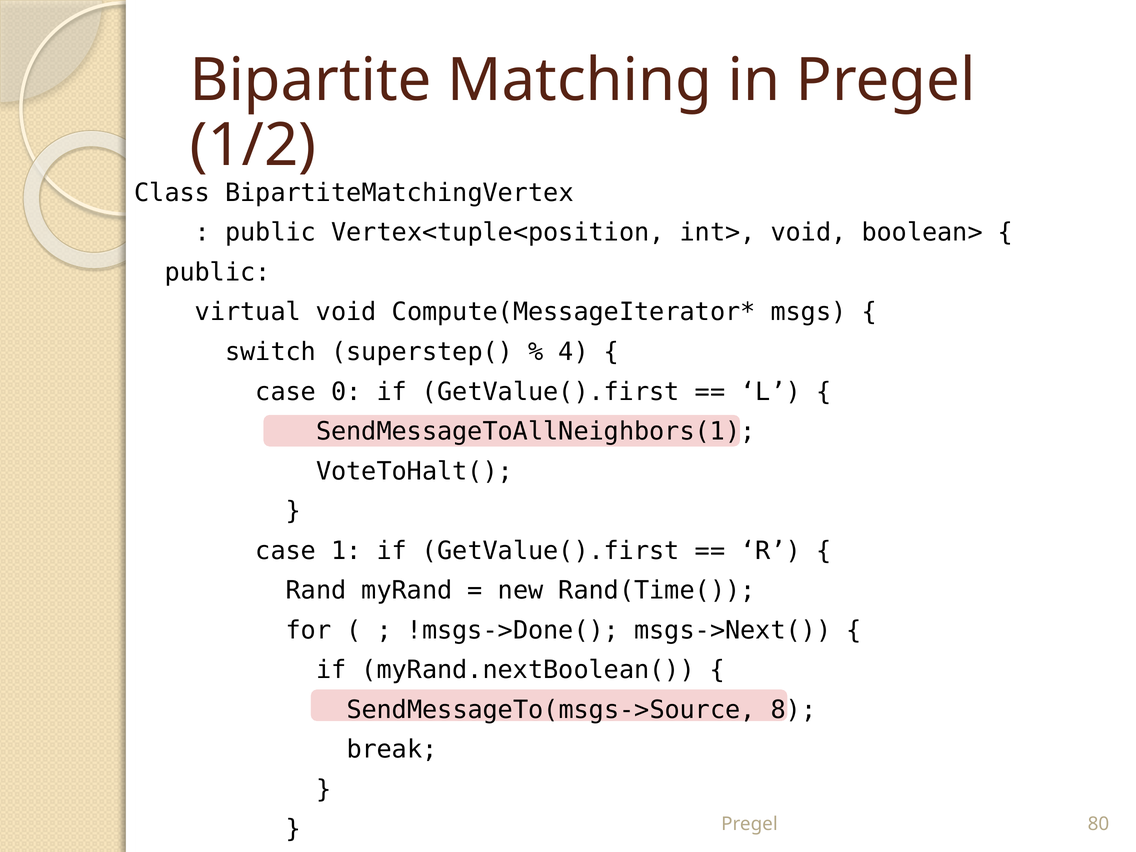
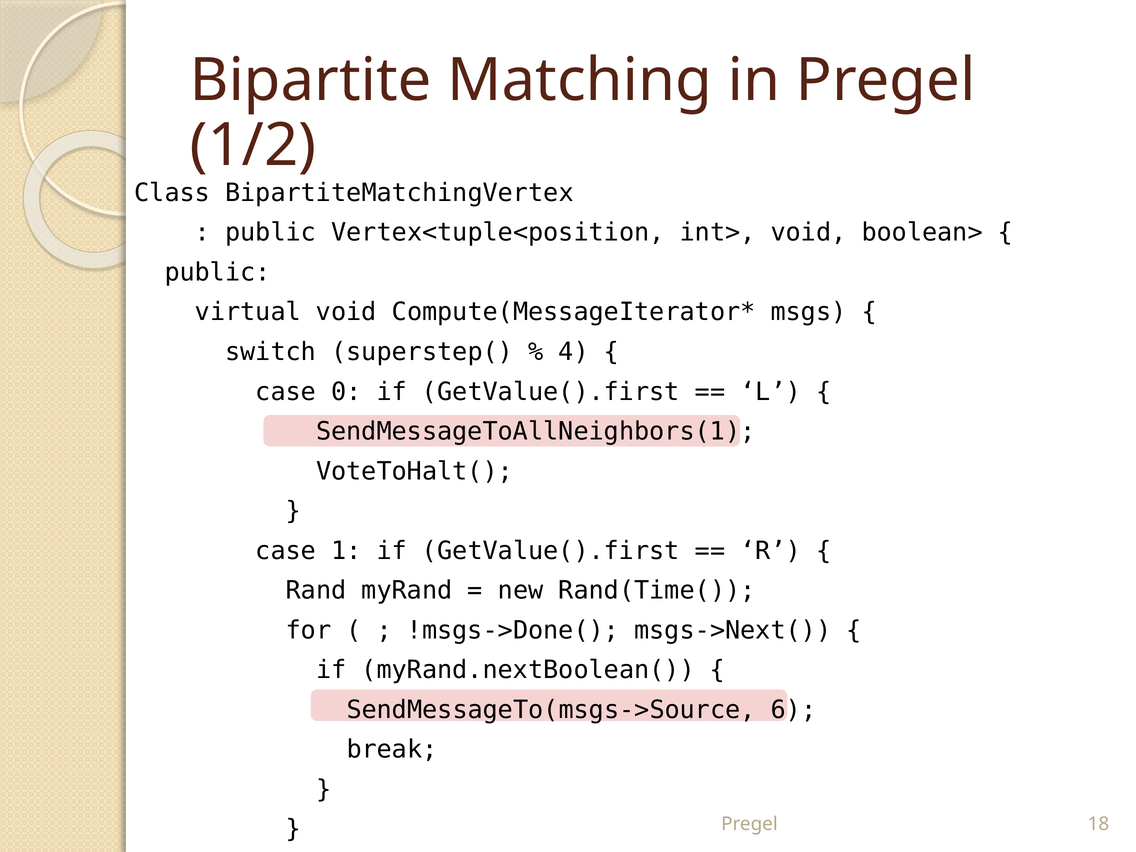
8: 8 -> 6
80: 80 -> 18
